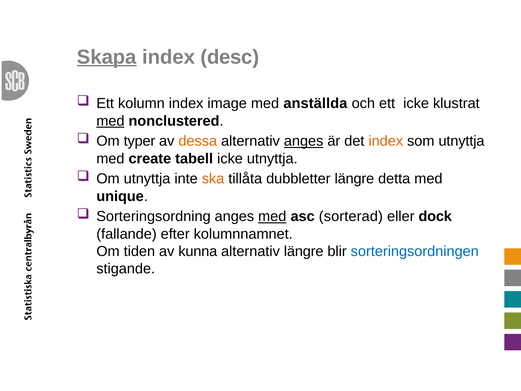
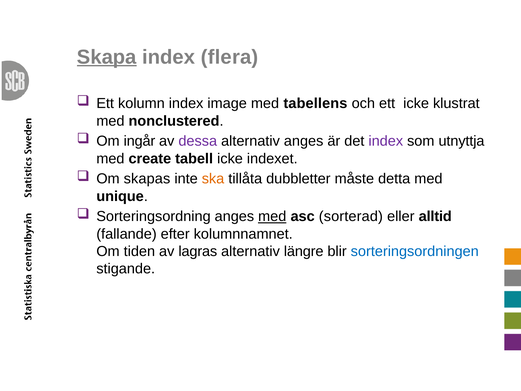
desc: desc -> flera
anställda: anställda -> tabellens
med at (110, 121) underline: present -> none
typer: typer -> ingår
dessa colour: orange -> purple
anges at (304, 141) underline: present -> none
index at (386, 141) colour: orange -> purple
icke utnyttja: utnyttja -> indexet
Om utnyttja: utnyttja -> skapas
dubbletter längre: längre -> måste
dock: dock -> alltid
kunna: kunna -> lagras
